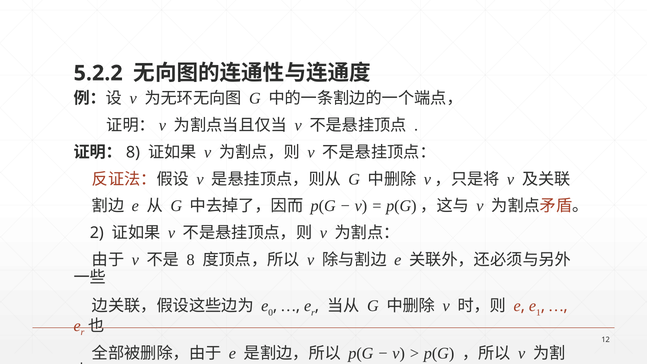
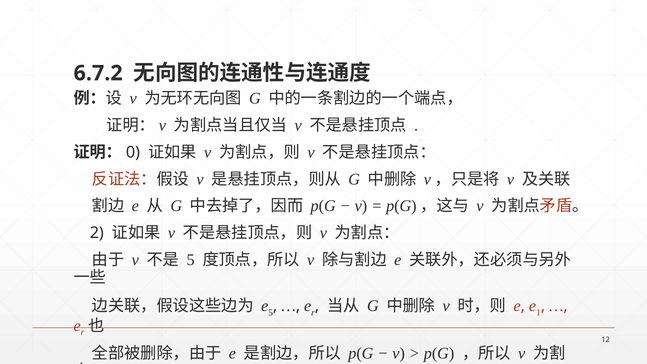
5.2.2: 5.2.2 -> 6.7.2
8 at (133, 152): 8 -> 0
8 at (191, 260): 8 -> 5
e 0: 0 -> 5
